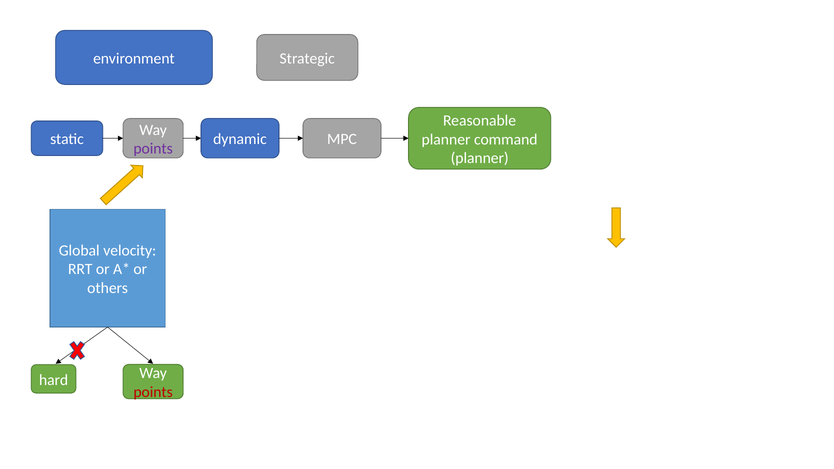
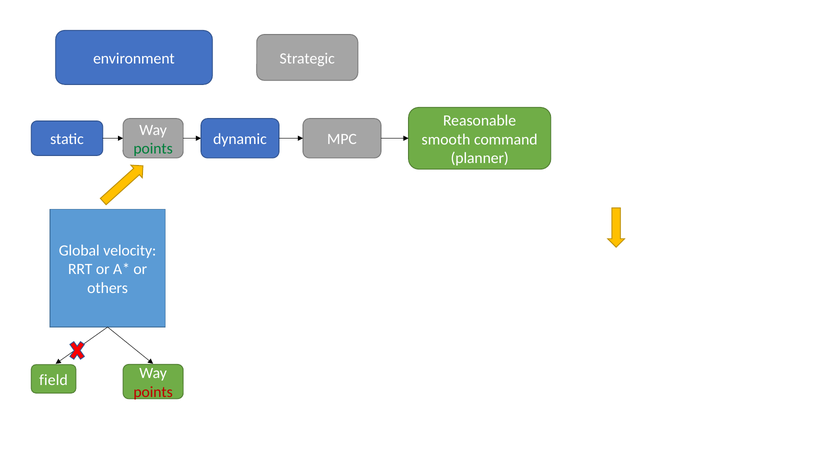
planner at (446, 139): planner -> smooth
points at (153, 149) colour: purple -> green
hard: hard -> field
